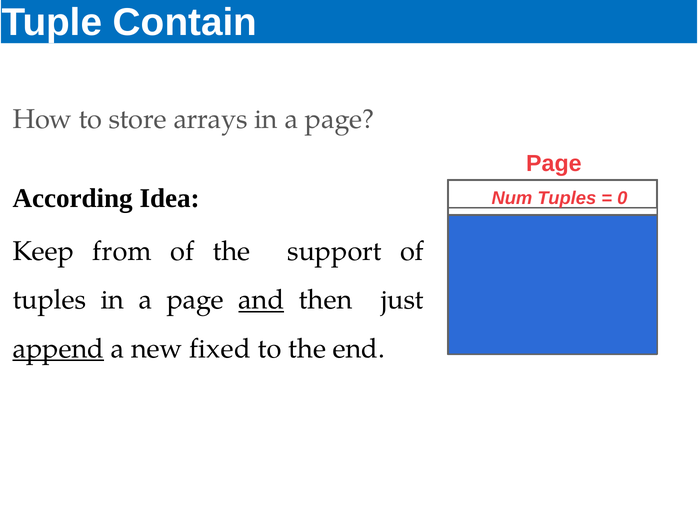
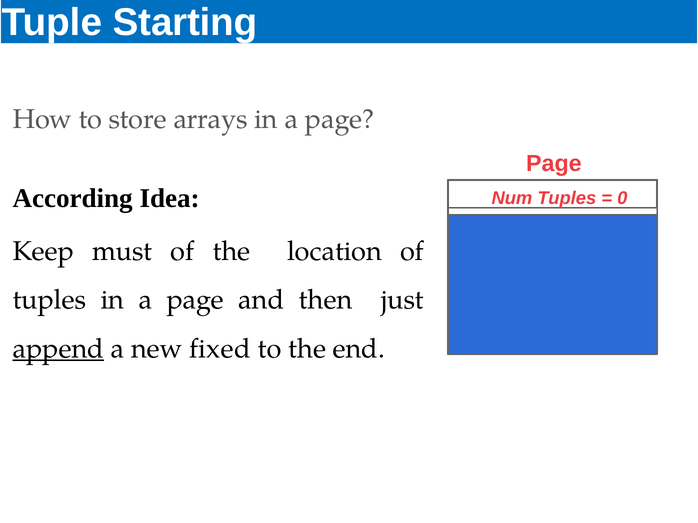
Contain: Contain -> Starting
from: from -> must
support: support -> location
and underline: present -> none
